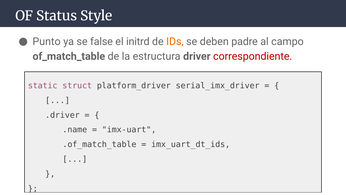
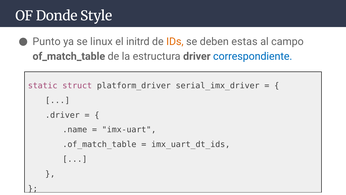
Status: Status -> Donde
false: false -> linux
padre: padre -> estas
correspondiente colour: red -> blue
